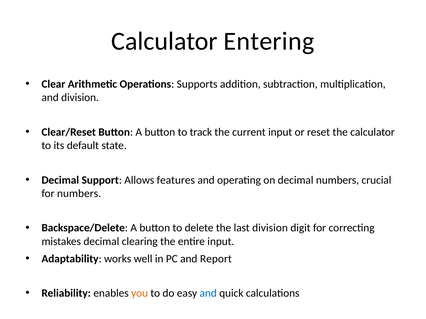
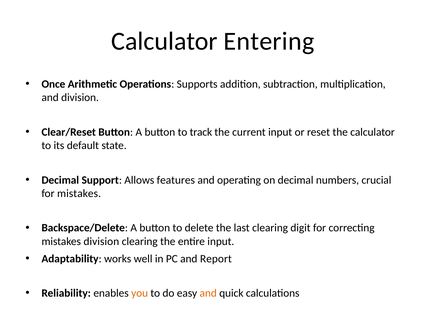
Clear: Clear -> Once
for numbers: numbers -> mistakes
last division: division -> clearing
mistakes decimal: decimal -> division
and at (208, 294) colour: blue -> orange
